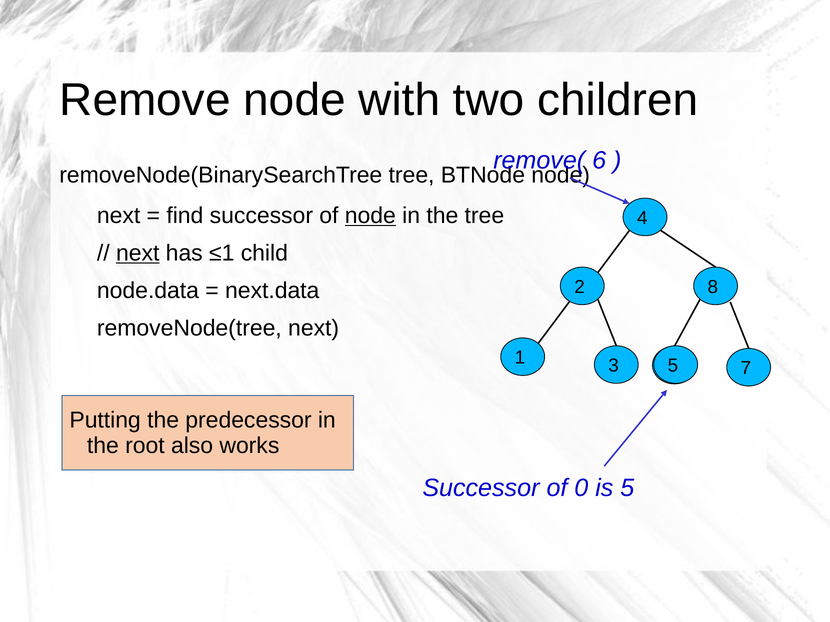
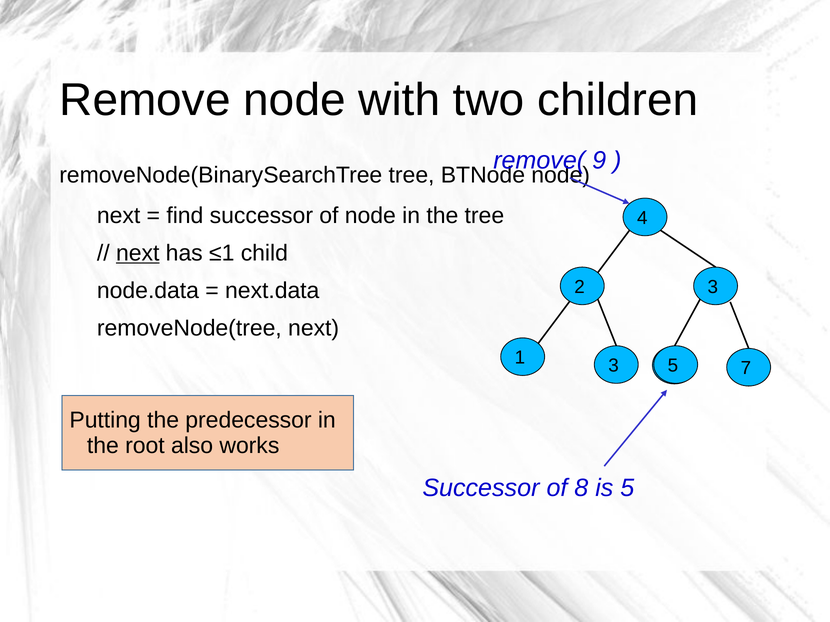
6: 6 -> 9
node at (370, 216) underline: present -> none
2 8: 8 -> 3
0: 0 -> 8
